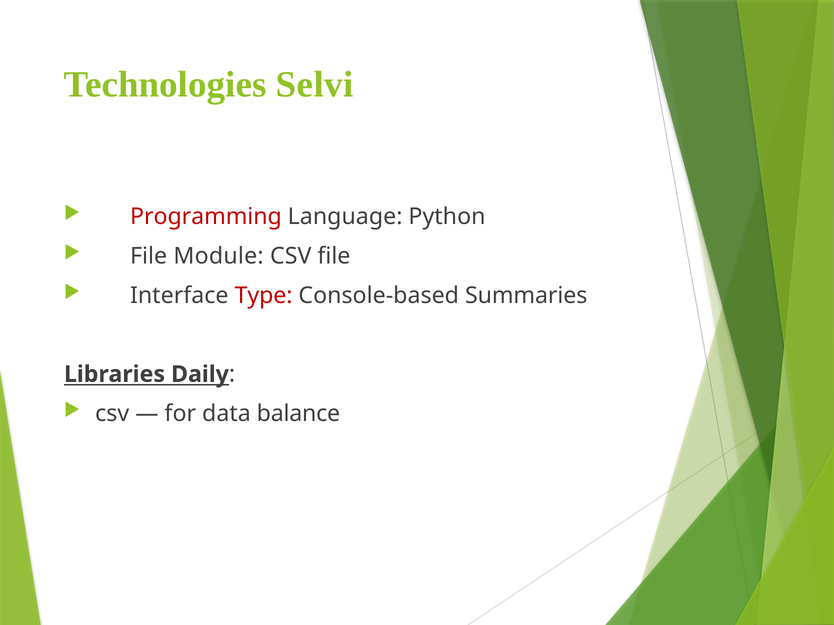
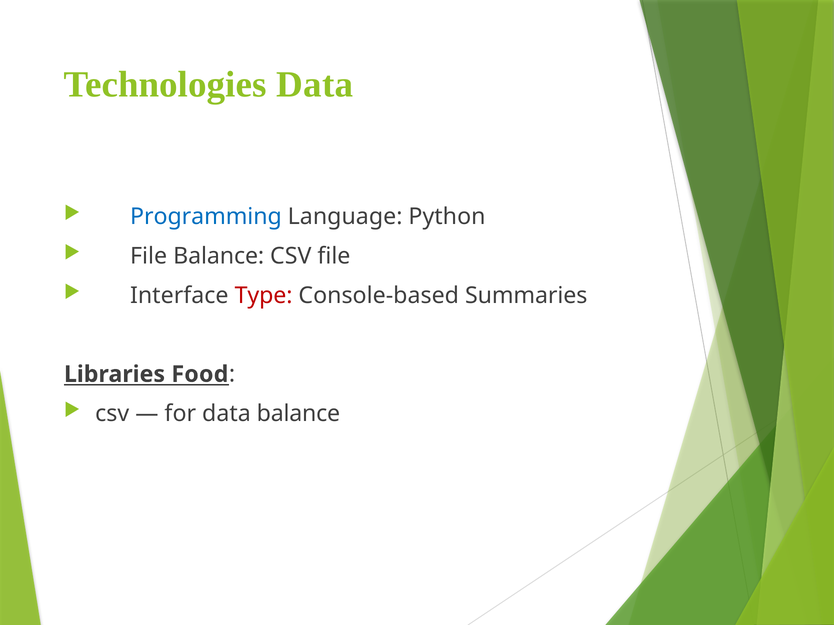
Technologies Selvi: Selvi -> Data
Programming colour: red -> blue
File Module: Module -> Balance
Daily: Daily -> Food
